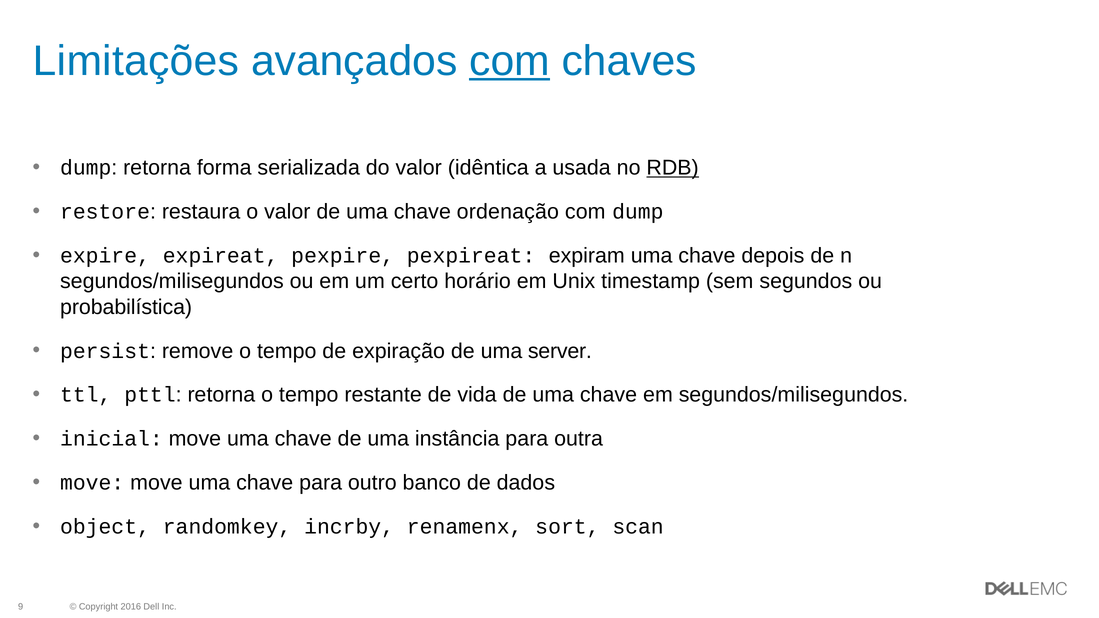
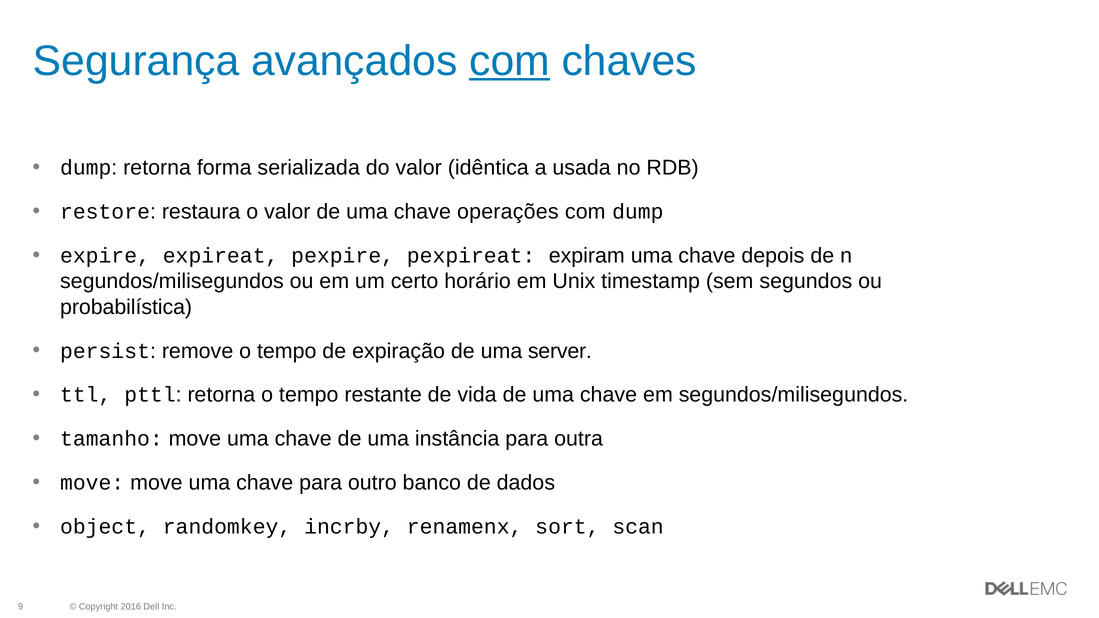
Limitações: Limitações -> Segurança
RDB underline: present -> none
ordenação: ordenação -> operações
inicial: inicial -> tamanho
